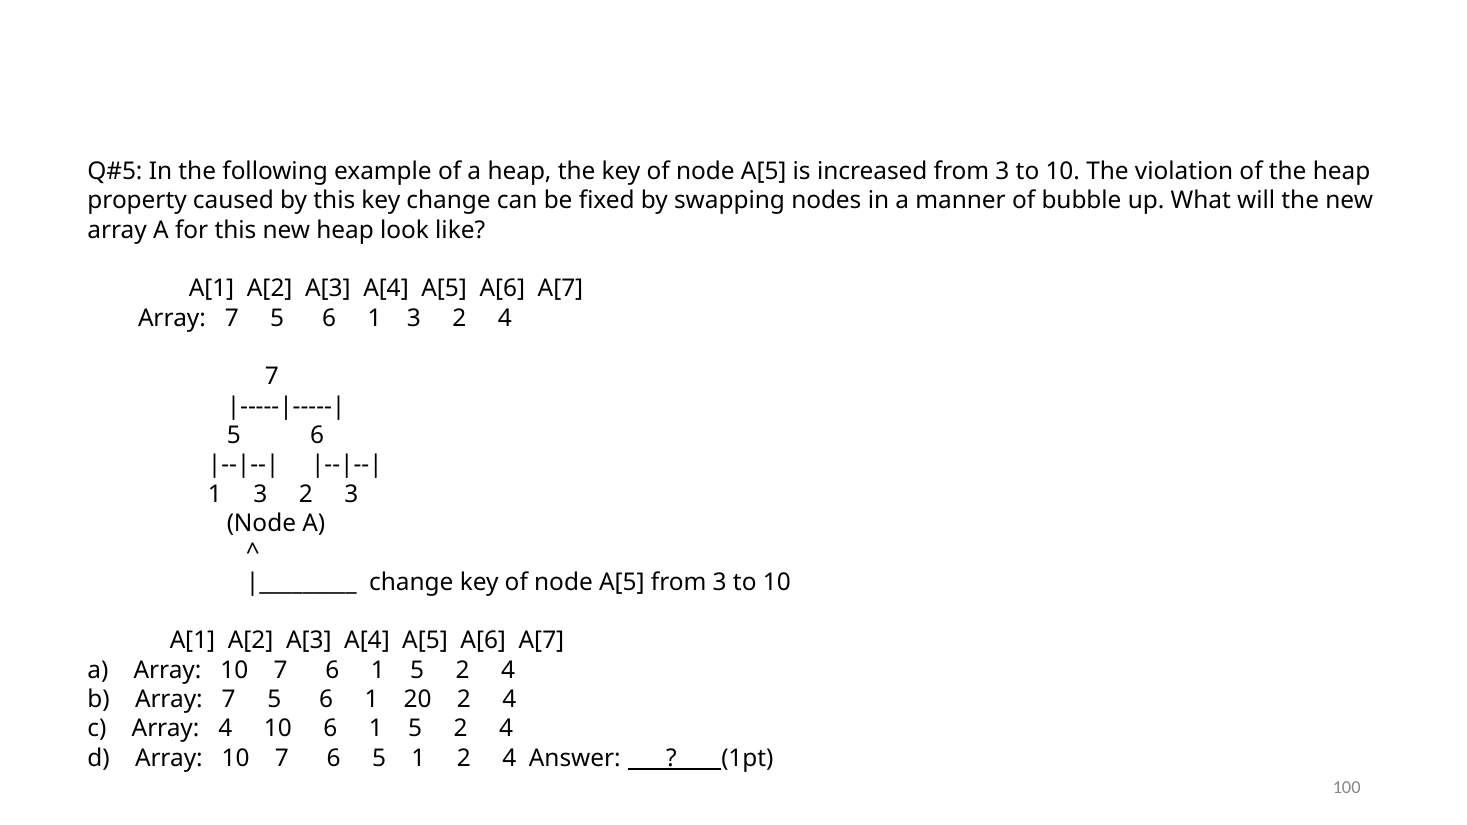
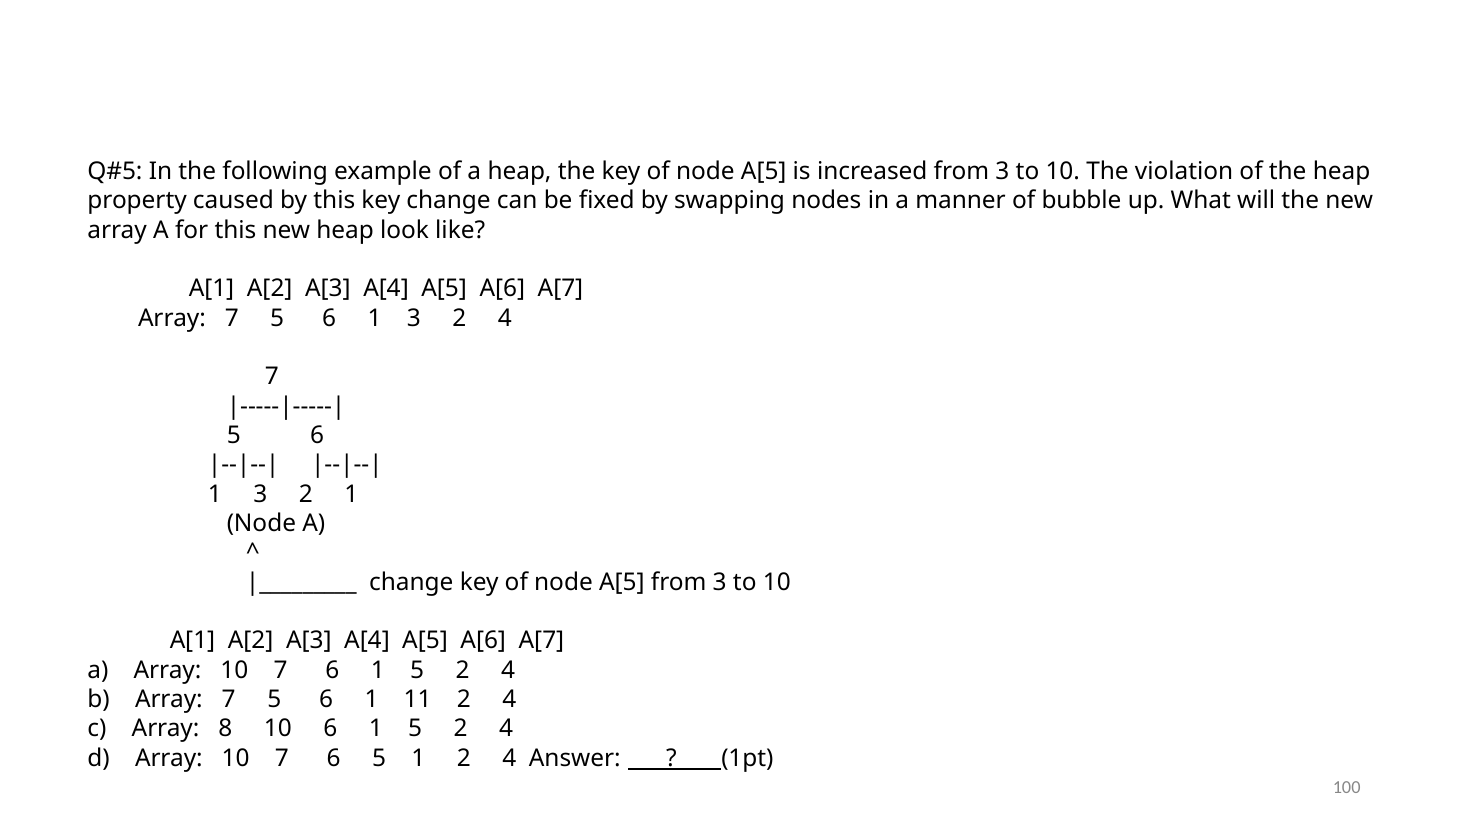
2 3: 3 -> 1
20: 20 -> 11
Array 4: 4 -> 8
